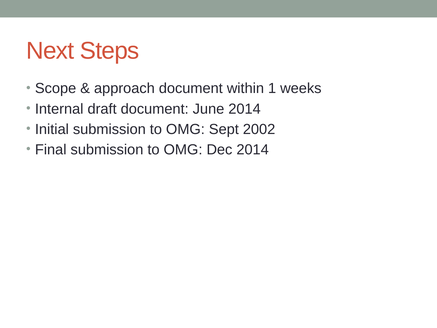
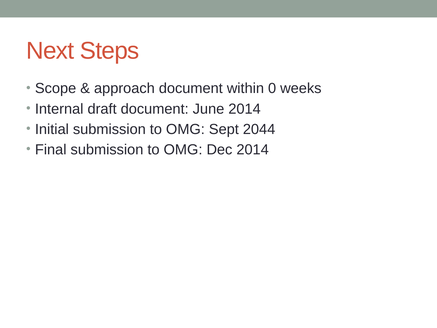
1: 1 -> 0
2002: 2002 -> 2044
